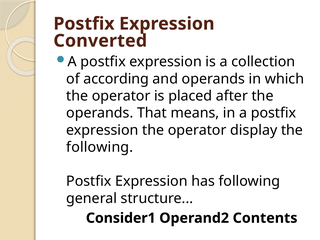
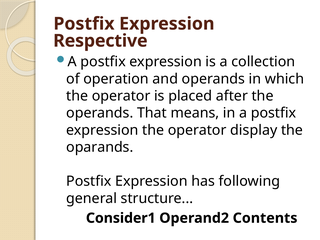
Converted: Converted -> Respective
according: according -> operation
following at (100, 147): following -> oparands
